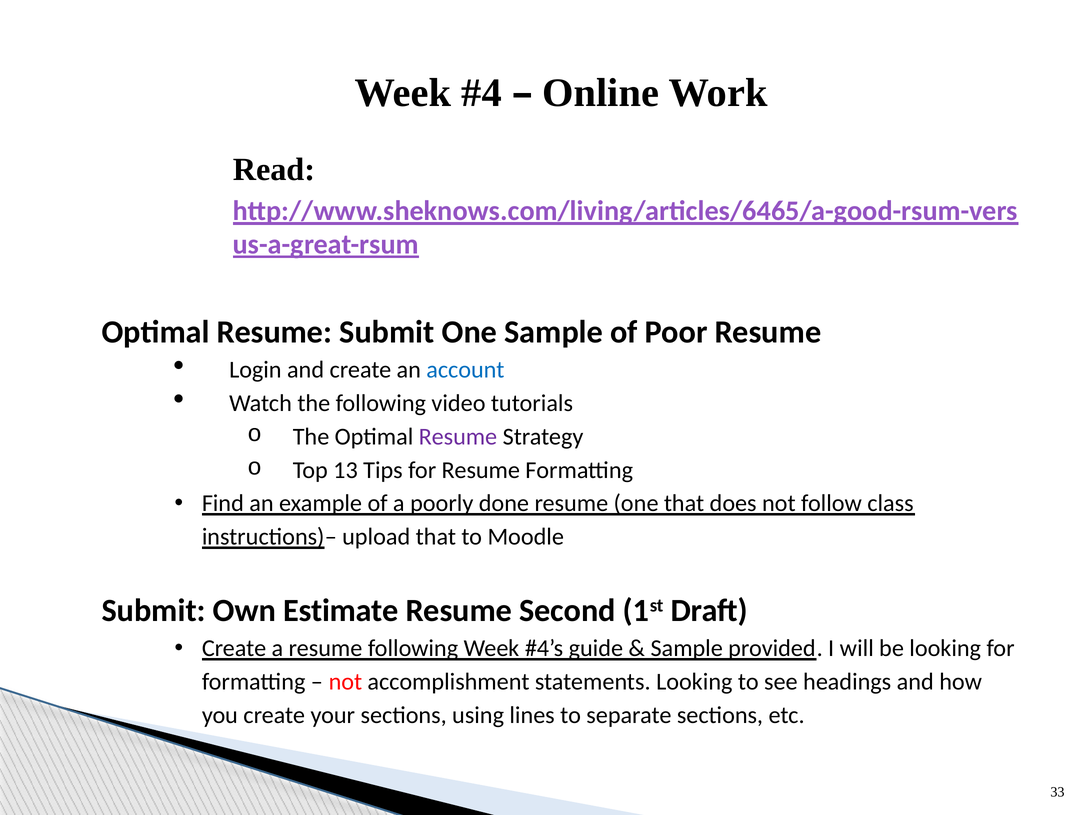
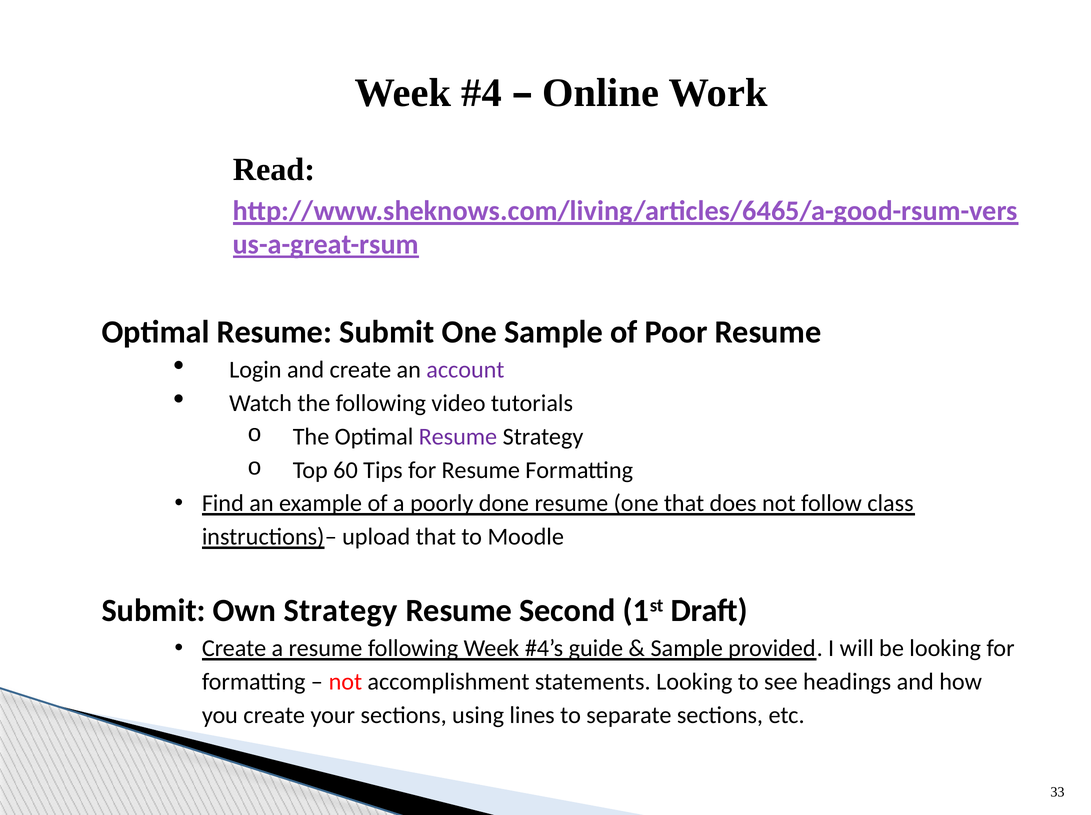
account colour: blue -> purple
13: 13 -> 60
Own Estimate: Estimate -> Strategy
